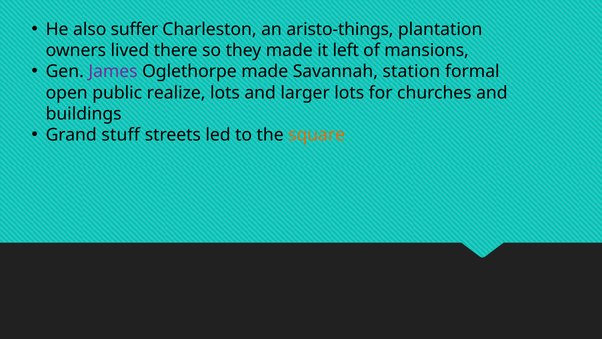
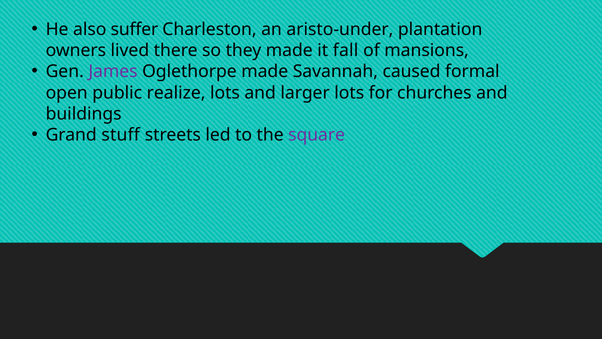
aristo-things: aristo-things -> aristo-under
left: left -> fall
station: station -> caused
square colour: orange -> purple
